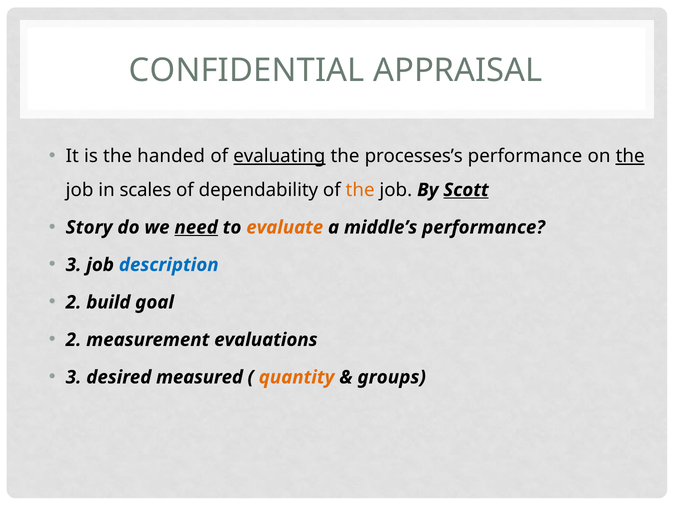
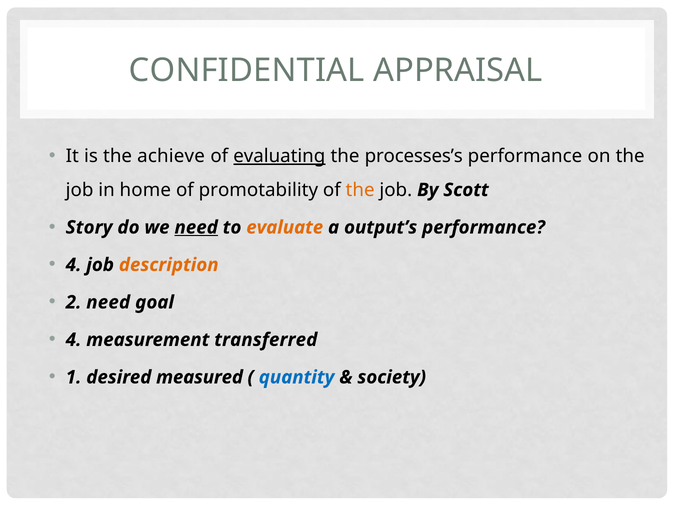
handed: handed -> achieve
the at (630, 156) underline: present -> none
scales: scales -> home
dependability: dependability -> promotability
Scott underline: present -> none
middle’s: middle’s -> output’s
3 at (74, 265): 3 -> 4
description colour: blue -> orange
2 build: build -> need
2 at (74, 340): 2 -> 4
evaluations: evaluations -> transferred
3 at (74, 378): 3 -> 1
quantity colour: orange -> blue
groups: groups -> society
